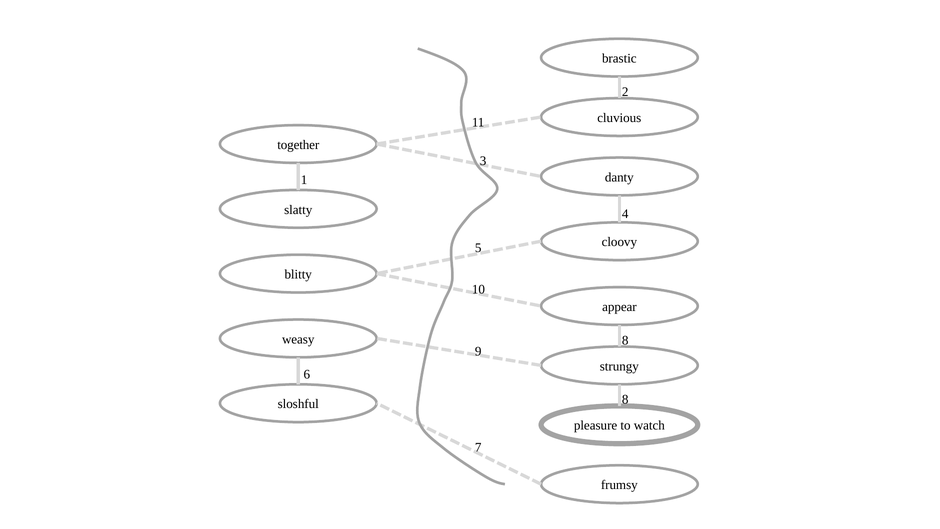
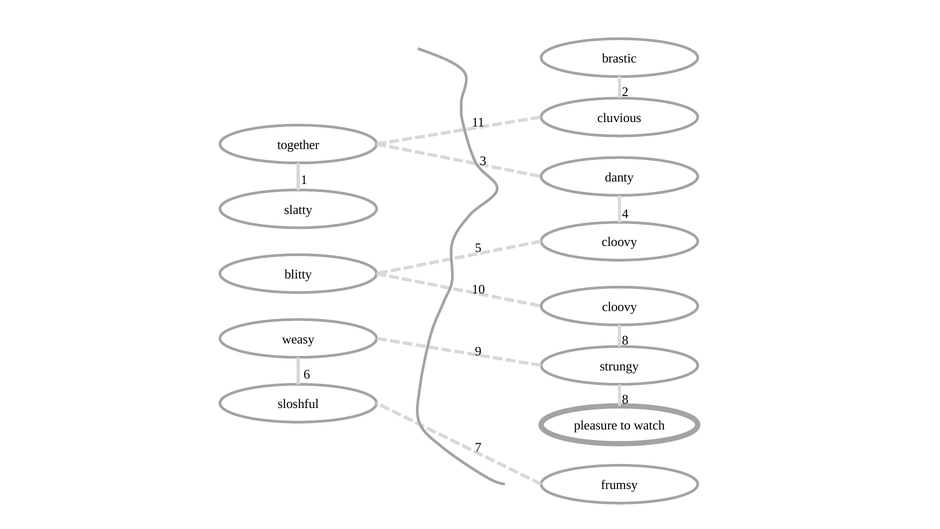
appear at (619, 307): appear -> cloovy
